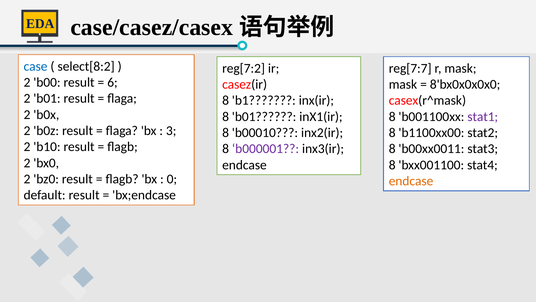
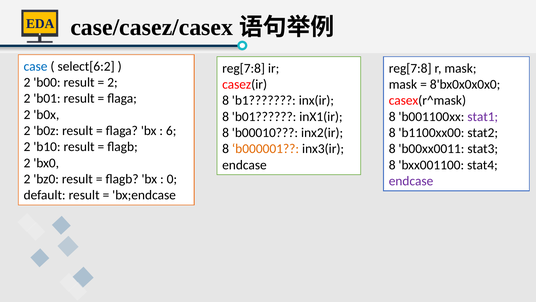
select[8:2: select[8:2 -> select[6:2
reg[7:2 at (244, 68): reg[7:2 -> reg[7:8
reg[7:7 at (410, 68): reg[7:7 -> reg[7:8
6 at (112, 82): 6 -> 2
3: 3 -> 6
b000001 colour: purple -> orange
endcase at (411, 181) colour: orange -> purple
